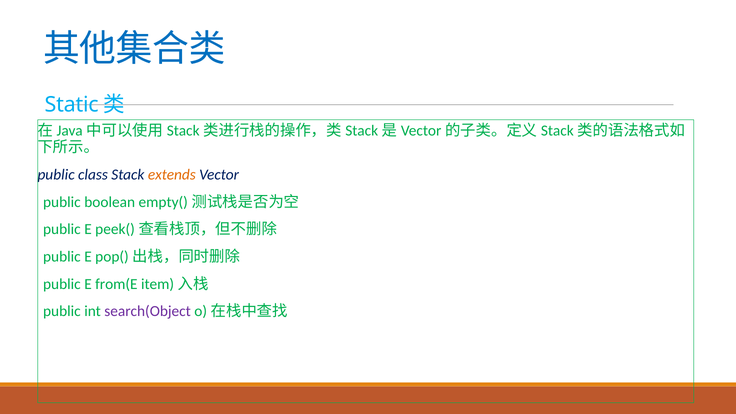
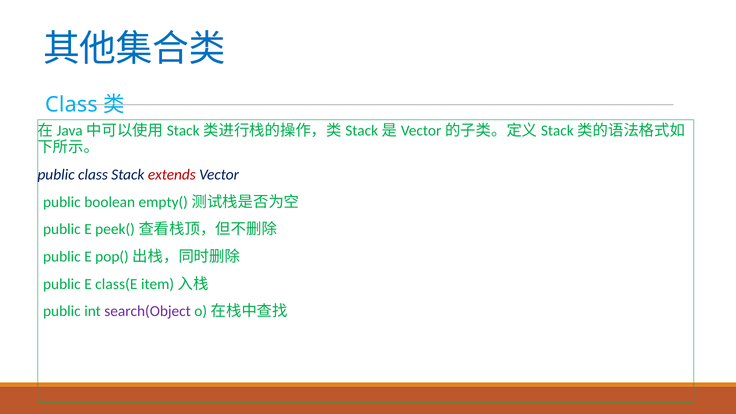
Static at (72, 105): Static -> Class
extends colour: orange -> red
from(E: from(E -> class(E
